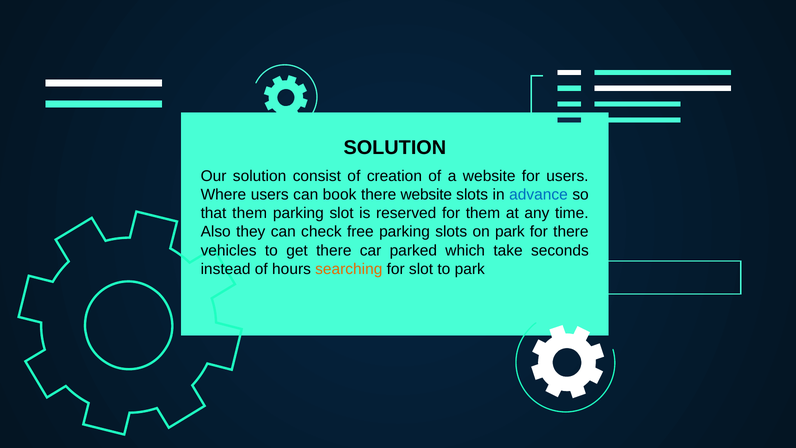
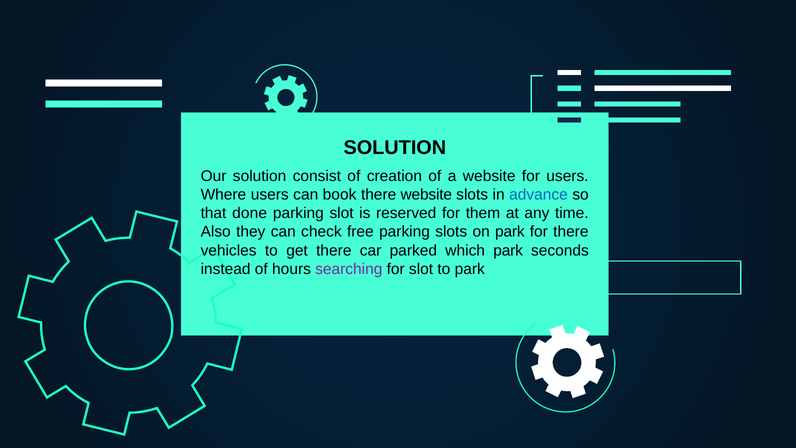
that them: them -> done
which take: take -> park
searching colour: orange -> purple
